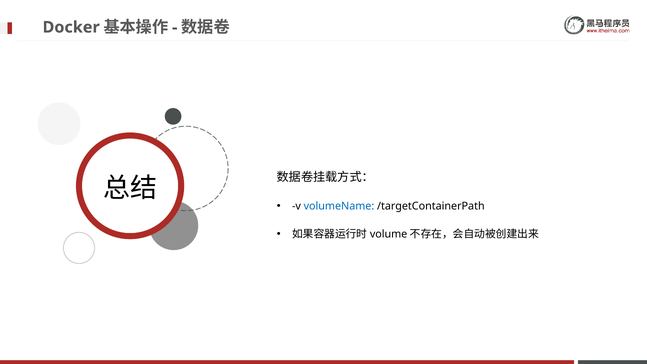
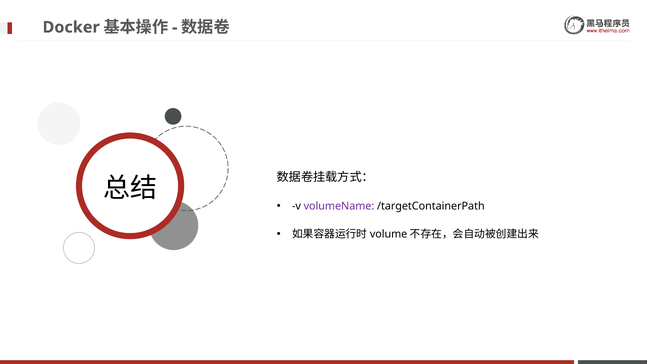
volumeName colour: blue -> purple
